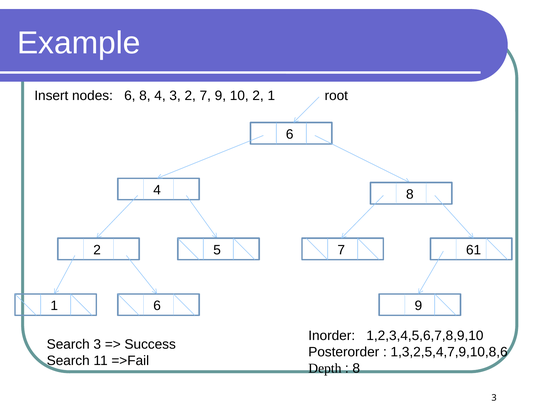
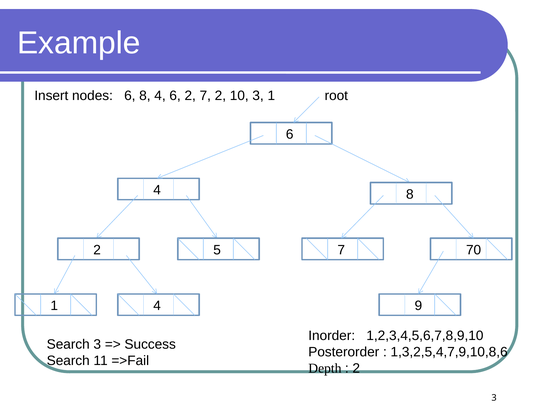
4 3: 3 -> 6
7 9: 9 -> 2
10 2: 2 -> 3
61: 61 -> 70
1 6: 6 -> 4
8 at (356, 368): 8 -> 2
